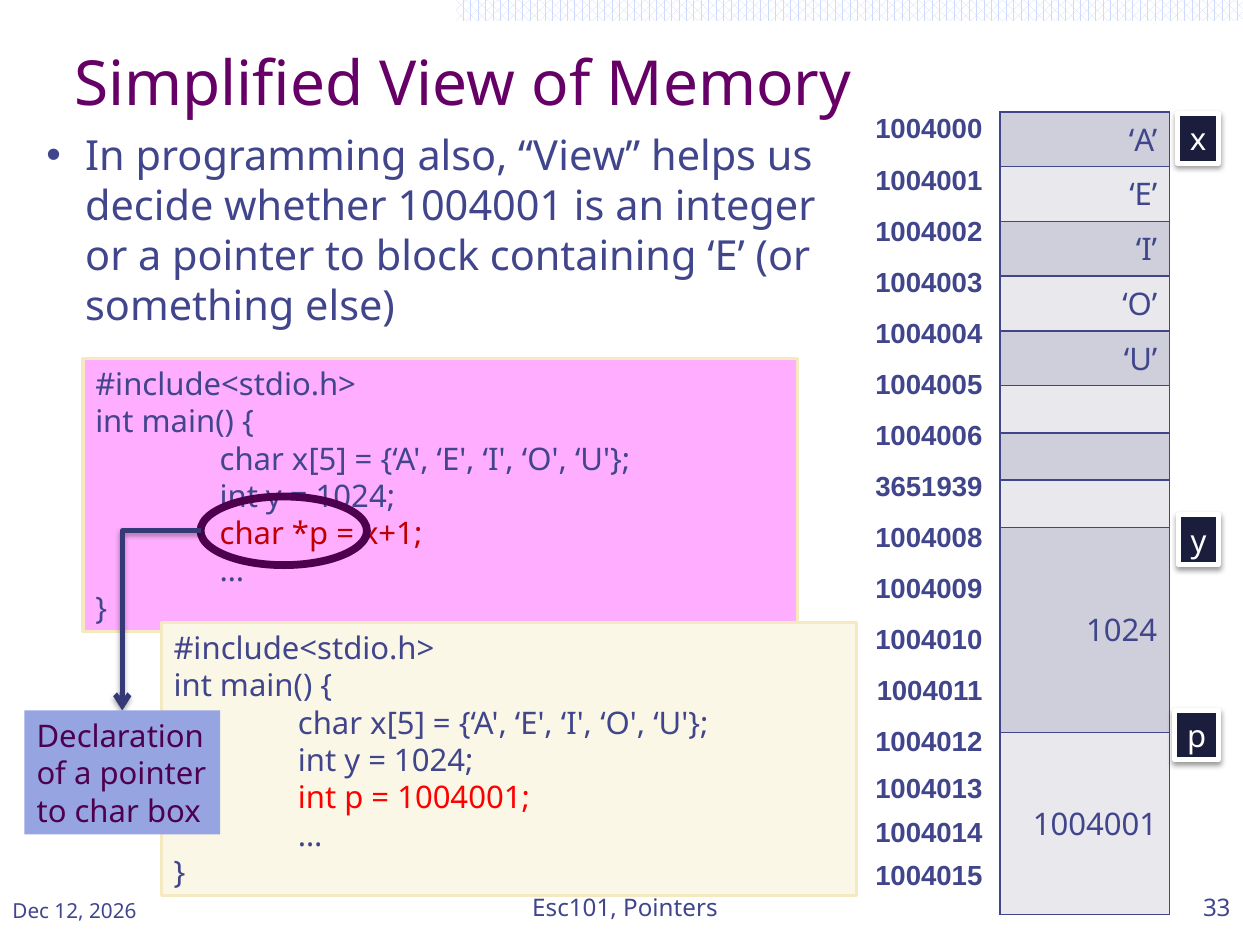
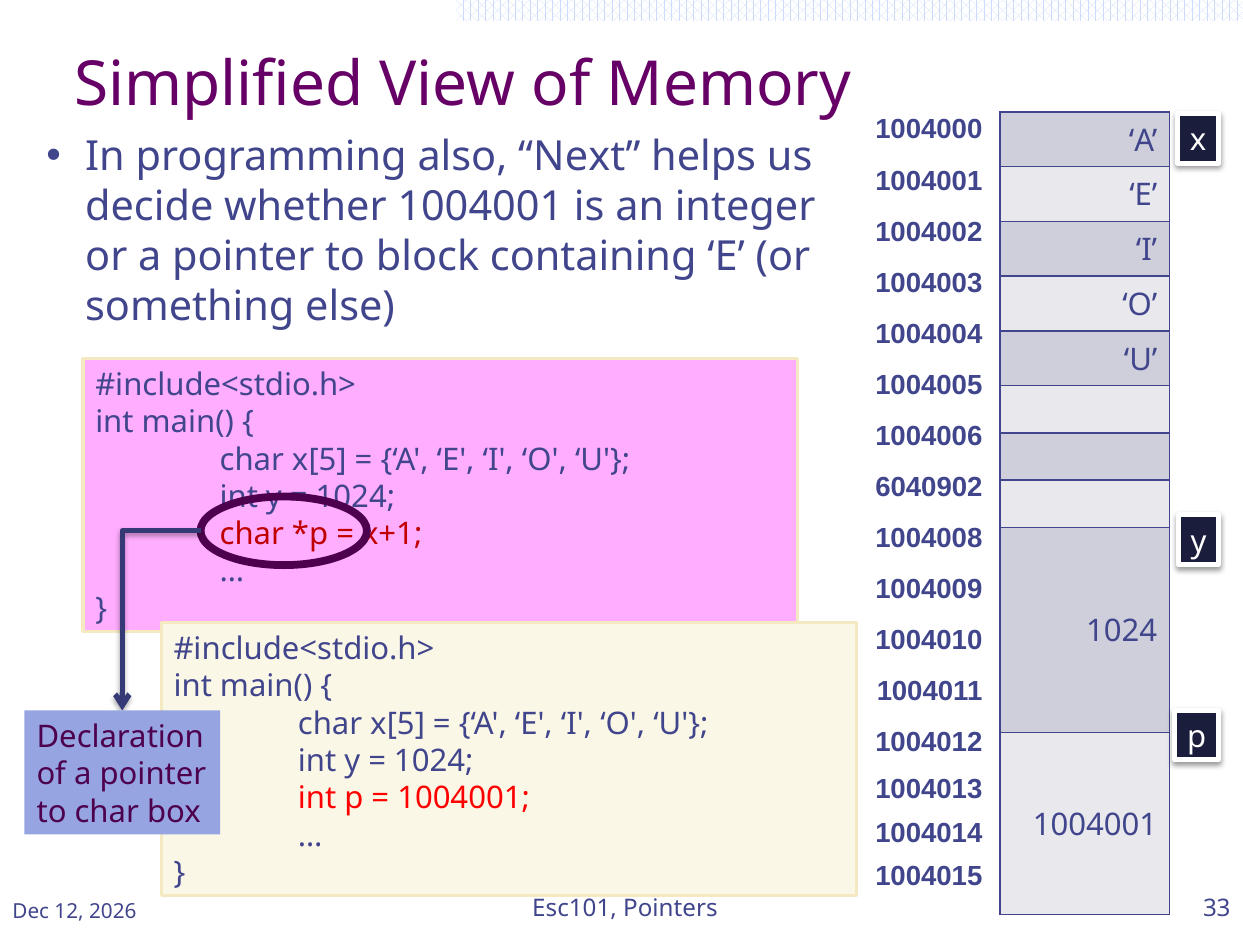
also View: View -> Next
3651939: 3651939 -> 6040902
